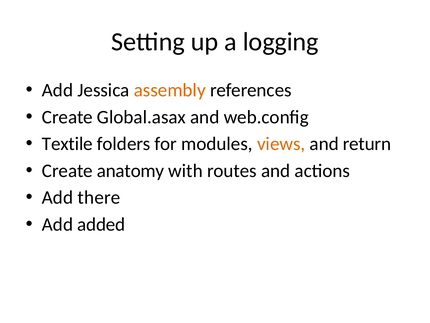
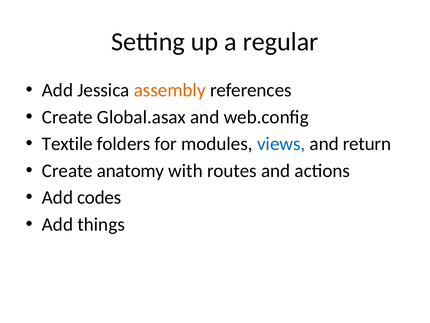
logging: logging -> regular
views colour: orange -> blue
there: there -> codes
added: added -> things
